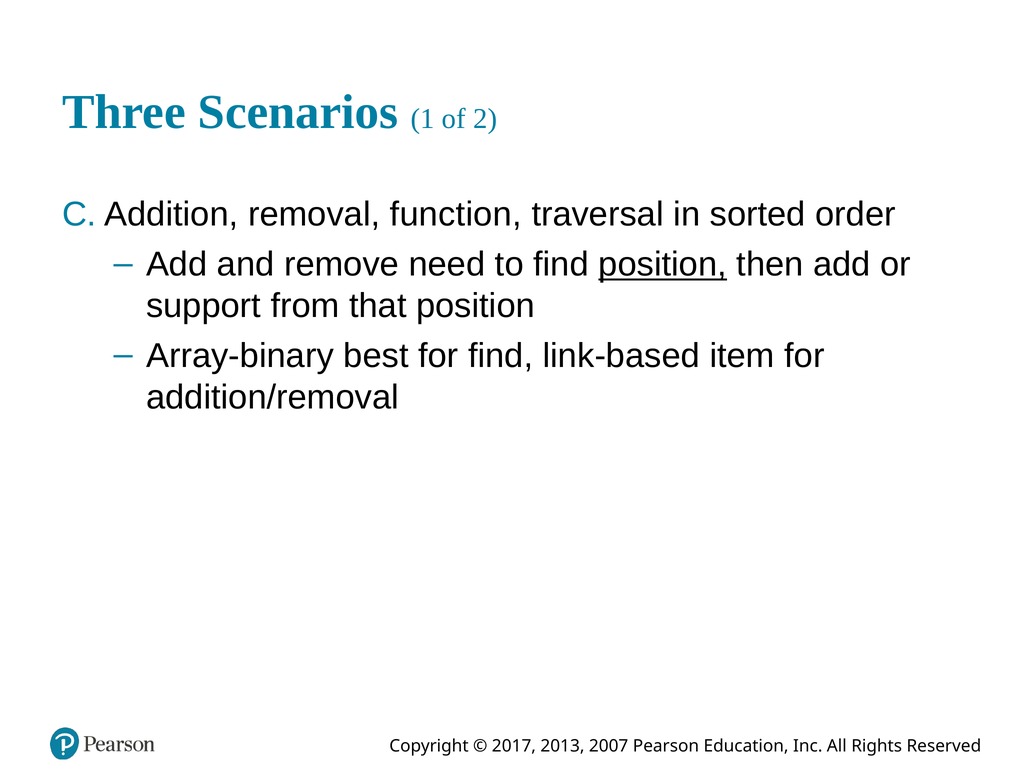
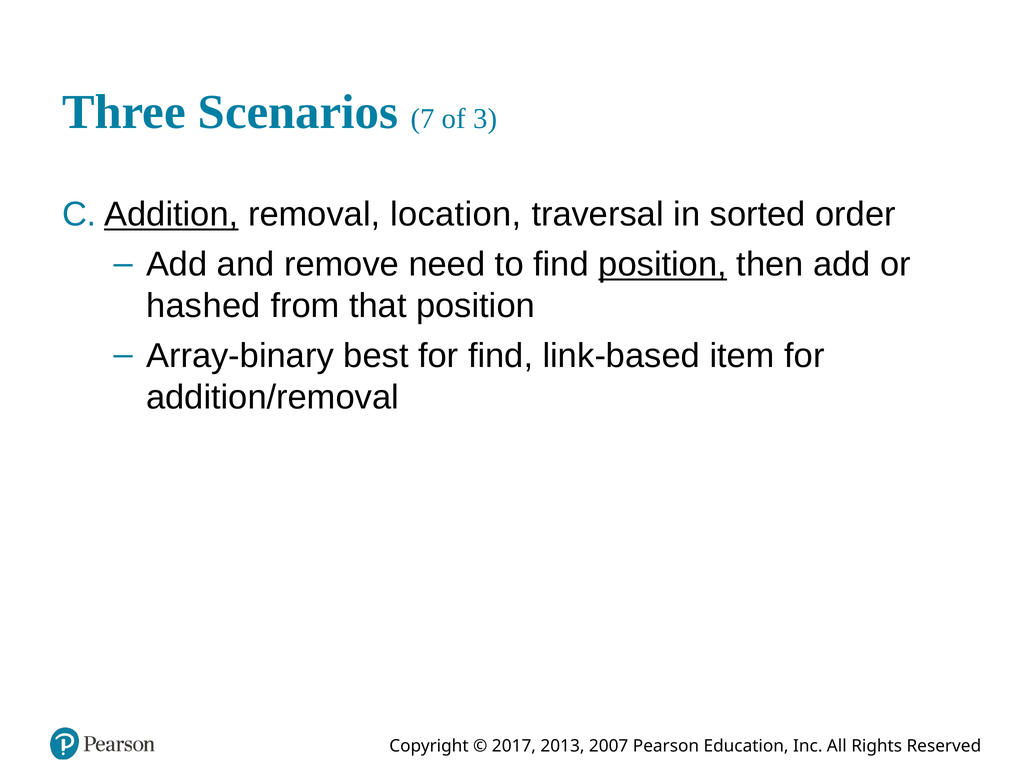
1: 1 -> 7
2: 2 -> 3
Addition underline: none -> present
function: function -> location
support: support -> hashed
